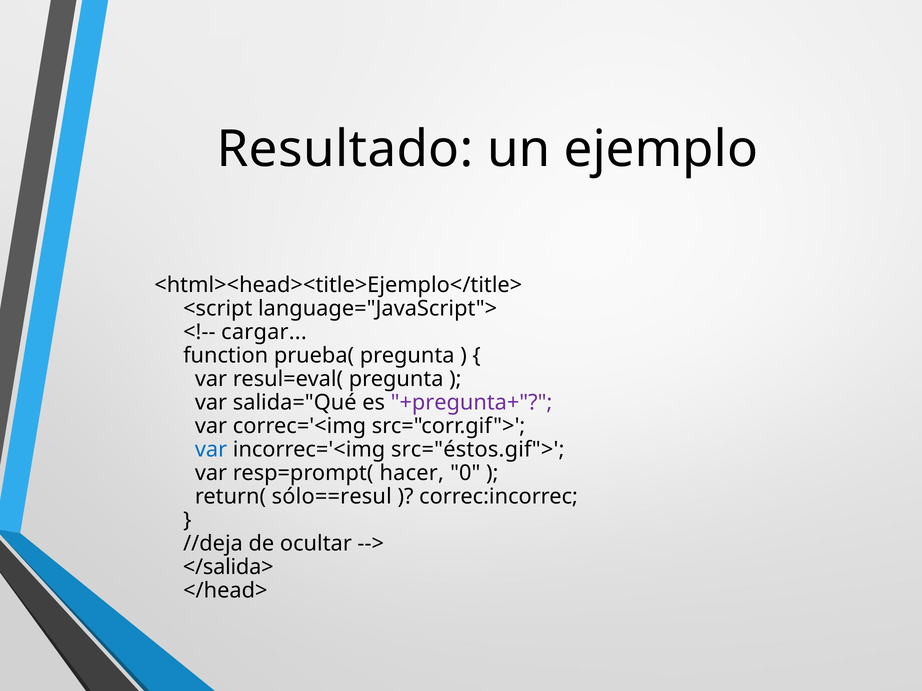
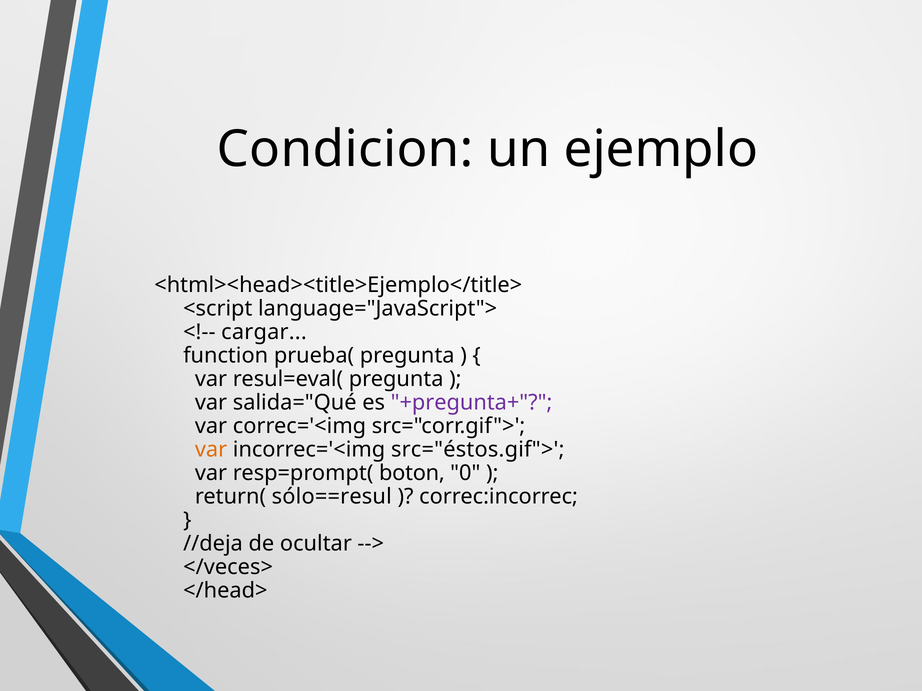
Resultado: Resultado -> Condicion
var at (211, 450) colour: blue -> orange
hacer: hacer -> boton
</salida>: </salida> -> </veces>
